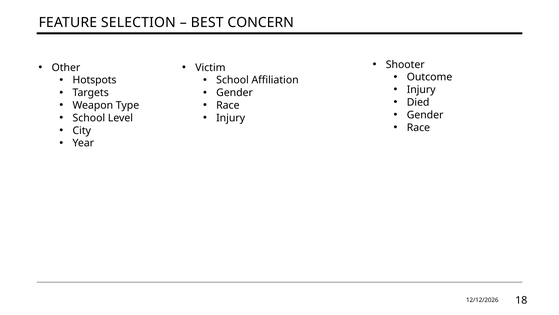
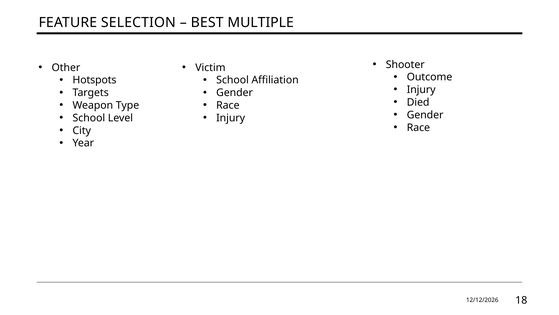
CONCERN: CONCERN -> MULTIPLE
